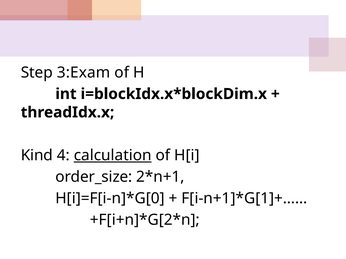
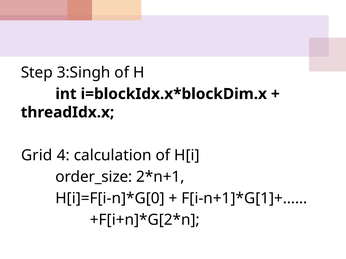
3:Exam: 3:Exam -> 3:Singh
Kind: Kind -> Grid
calculation underline: present -> none
